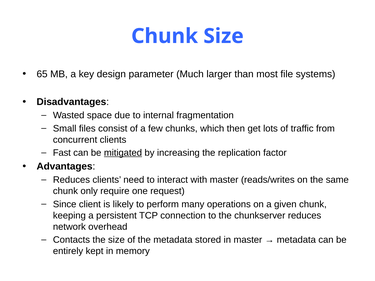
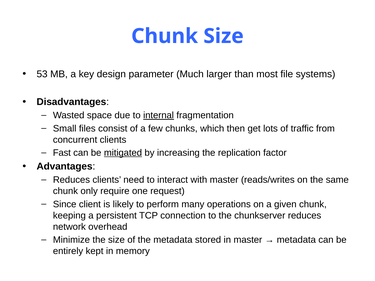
65: 65 -> 53
internal underline: none -> present
Contacts: Contacts -> Minimize
